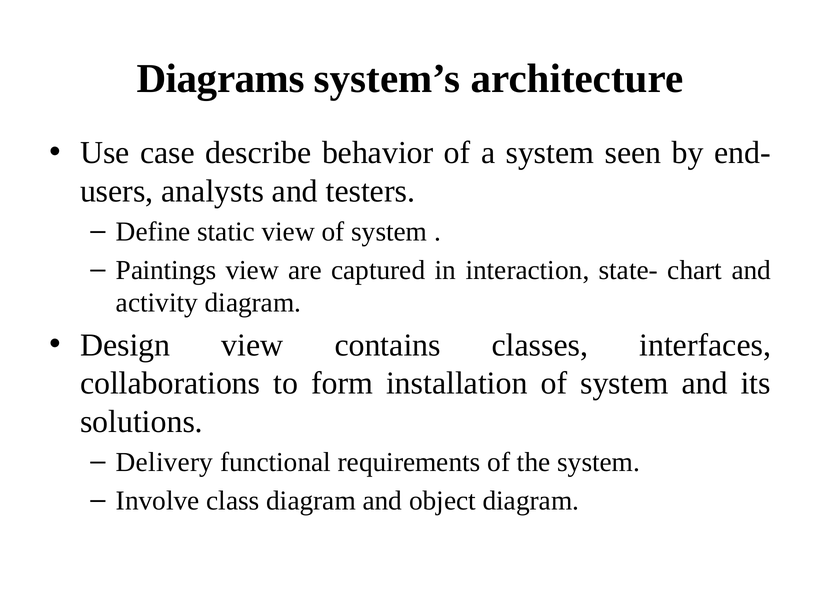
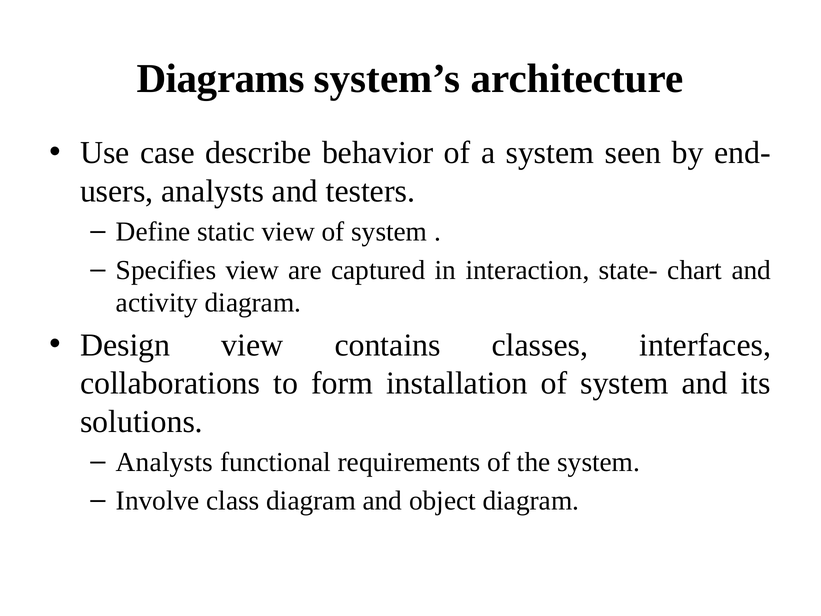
Paintings: Paintings -> Specifies
Delivery at (165, 462): Delivery -> Analysts
